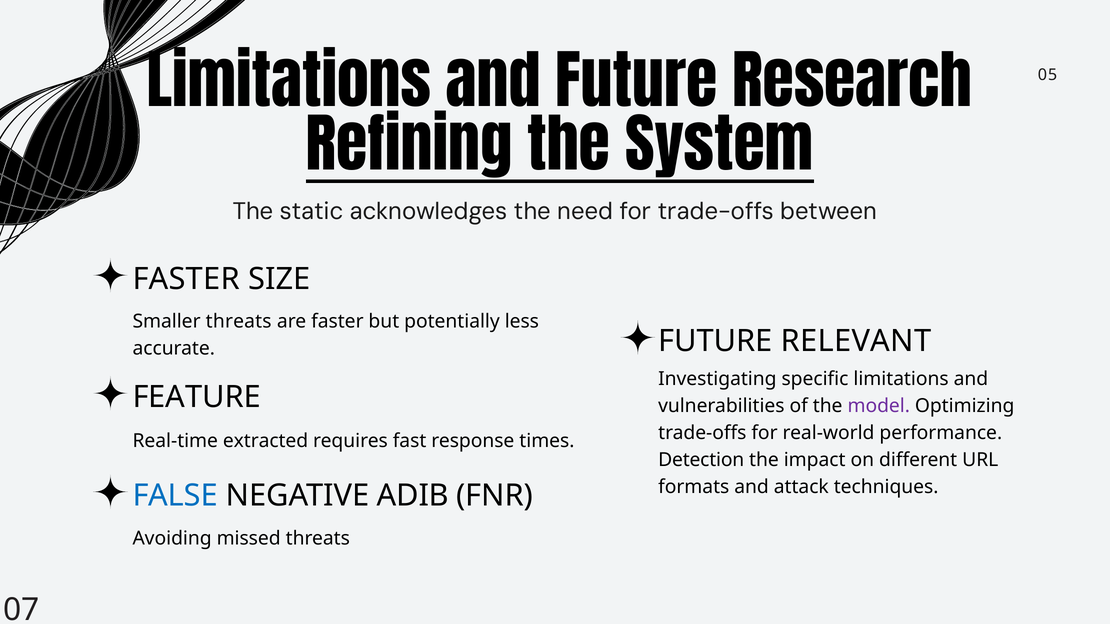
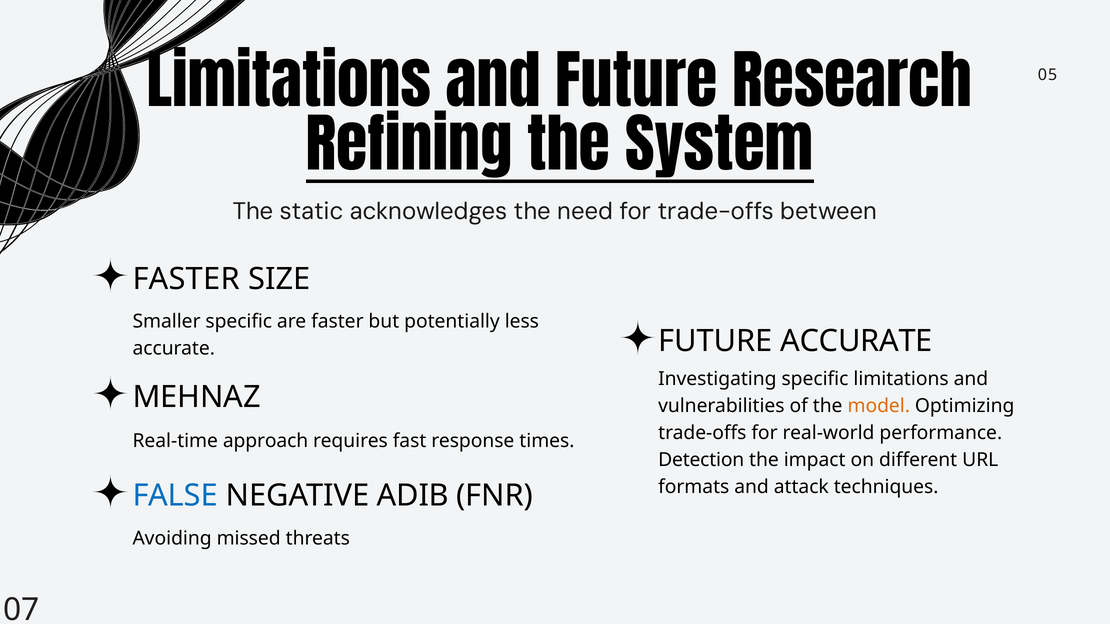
Smaller threats: threats -> specific
FUTURE RELEVANT: RELEVANT -> ACCURATE
FEATURE: FEATURE -> MEHNAZ
model colour: purple -> orange
extracted: extracted -> approach
